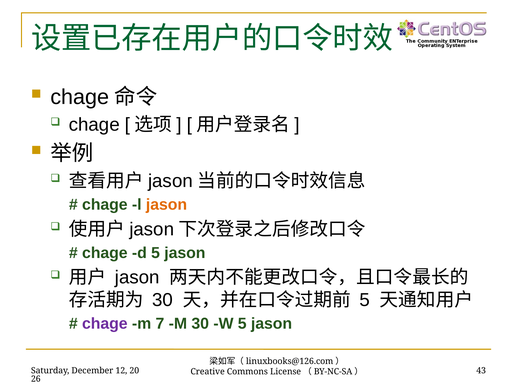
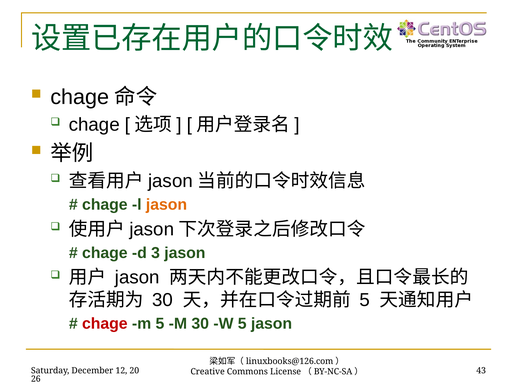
d 5: 5 -> 3
chage at (105, 323) colour: purple -> red
m 7: 7 -> 5
